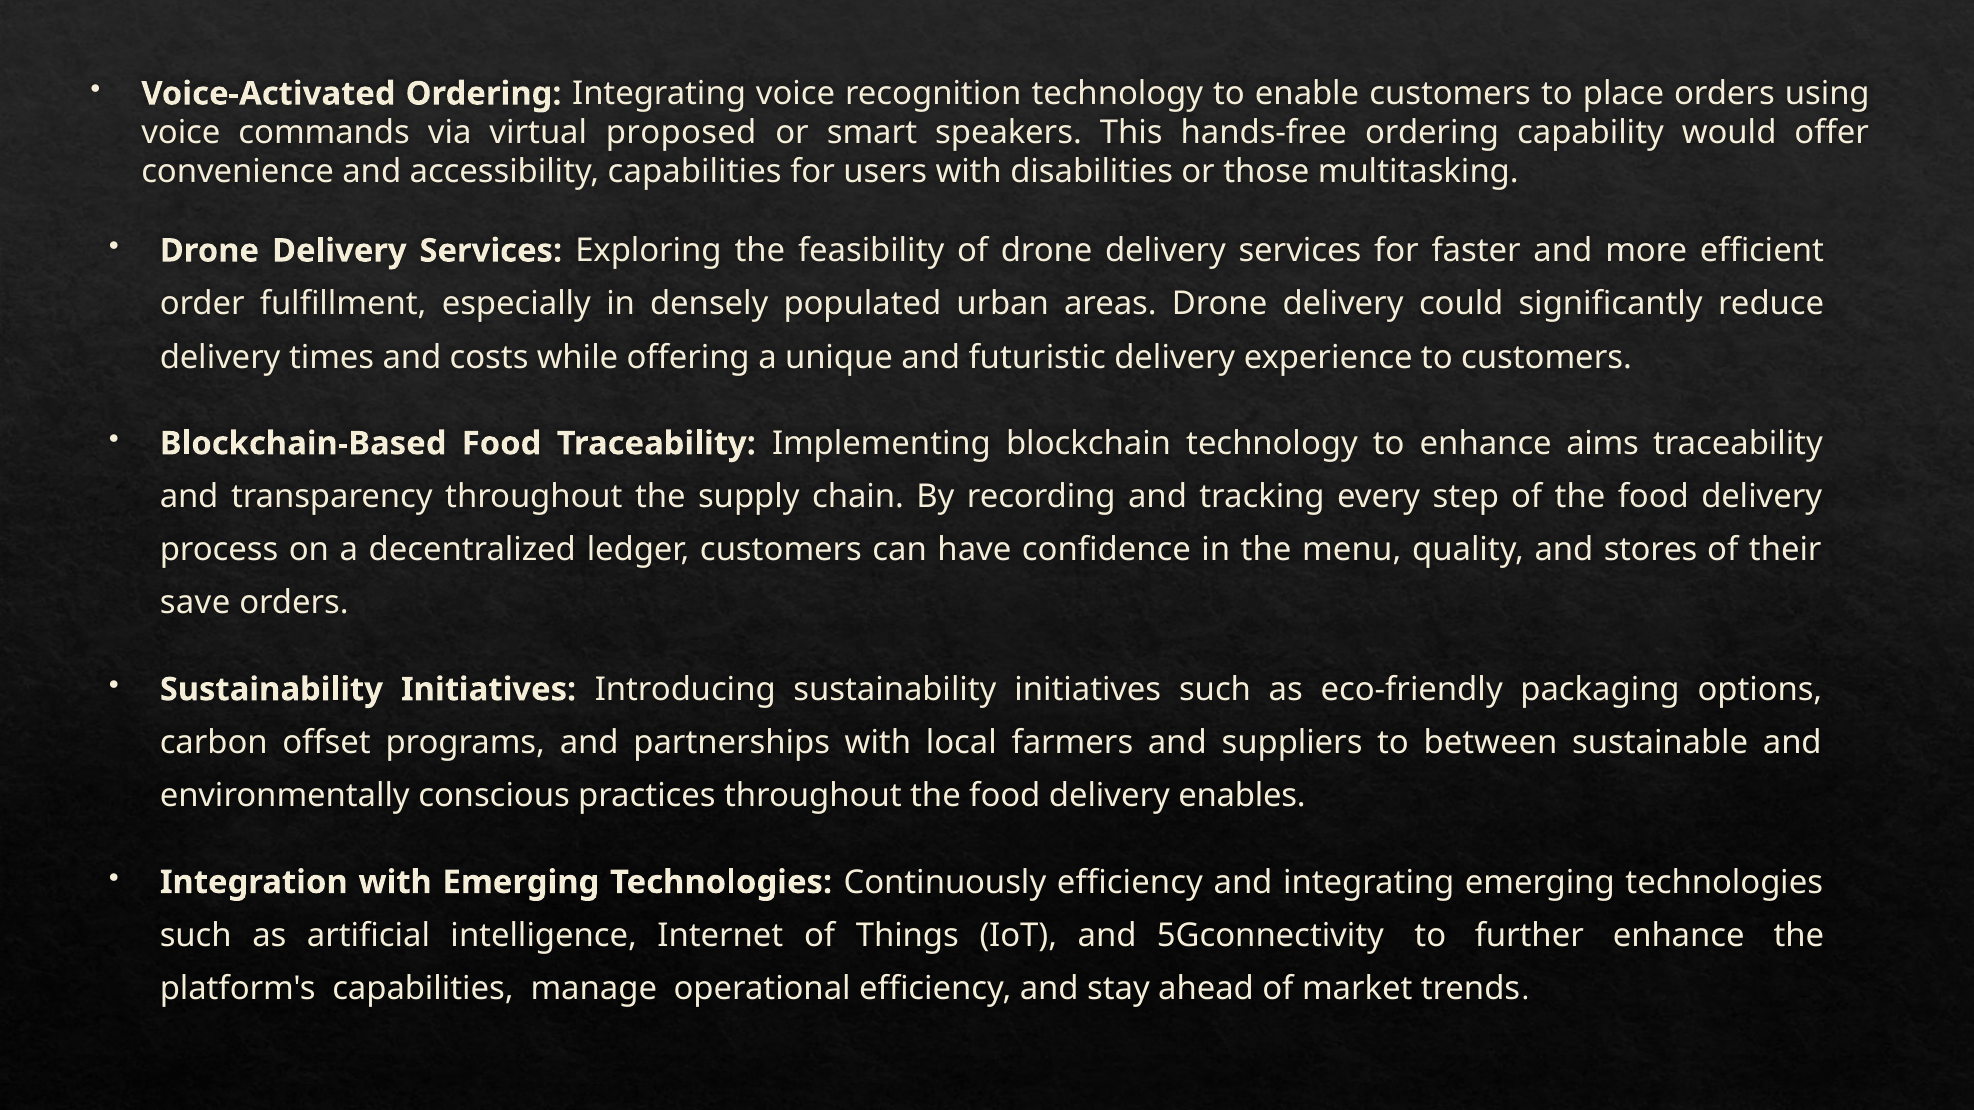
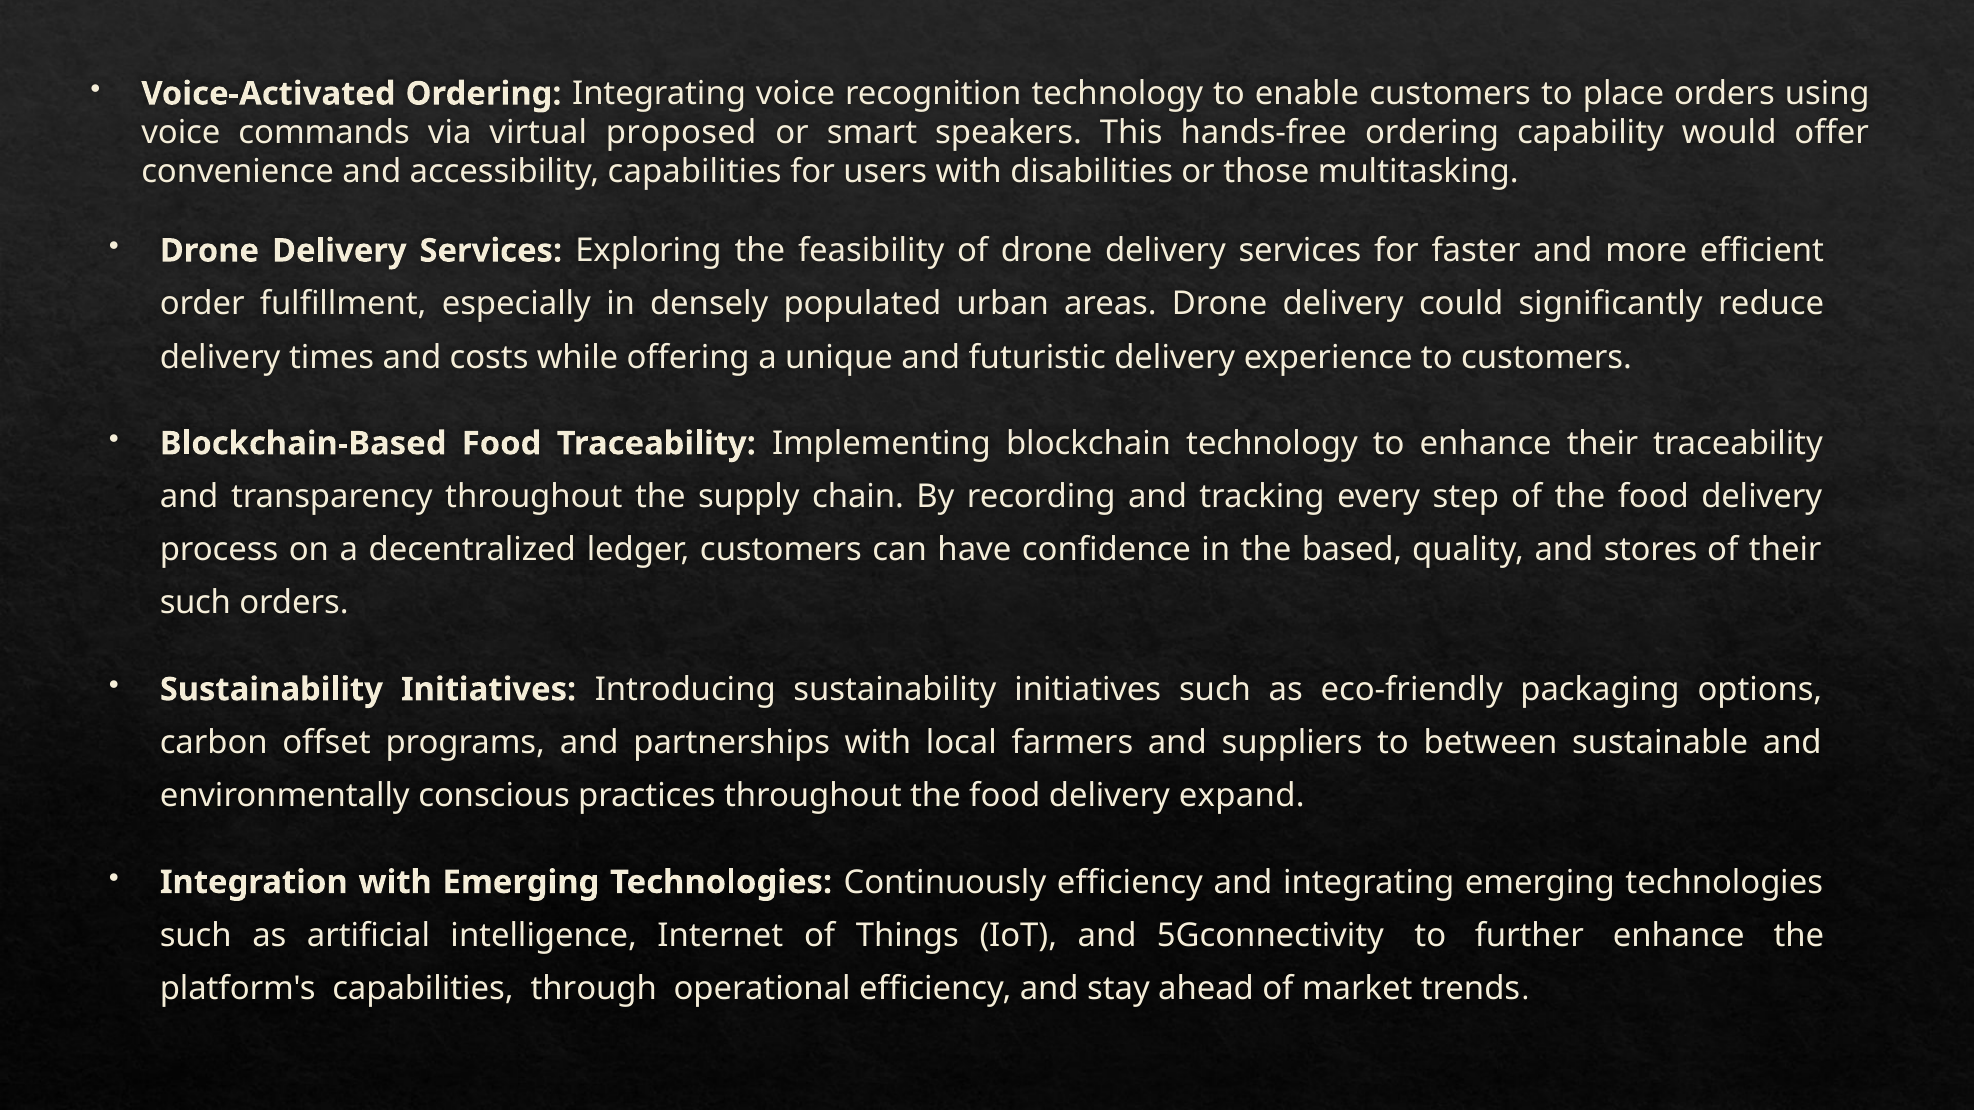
enhance aims: aims -> their
menu: menu -> based
save at (195, 603): save -> such
enables: enables -> expand
manage: manage -> through
